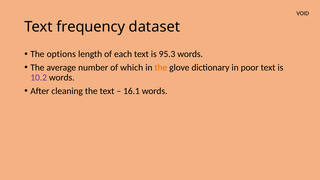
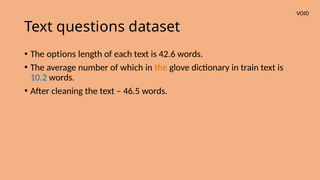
frequency: frequency -> questions
95.3: 95.3 -> 42.6
poor: poor -> train
10.2 colour: purple -> blue
16.1: 16.1 -> 46.5
